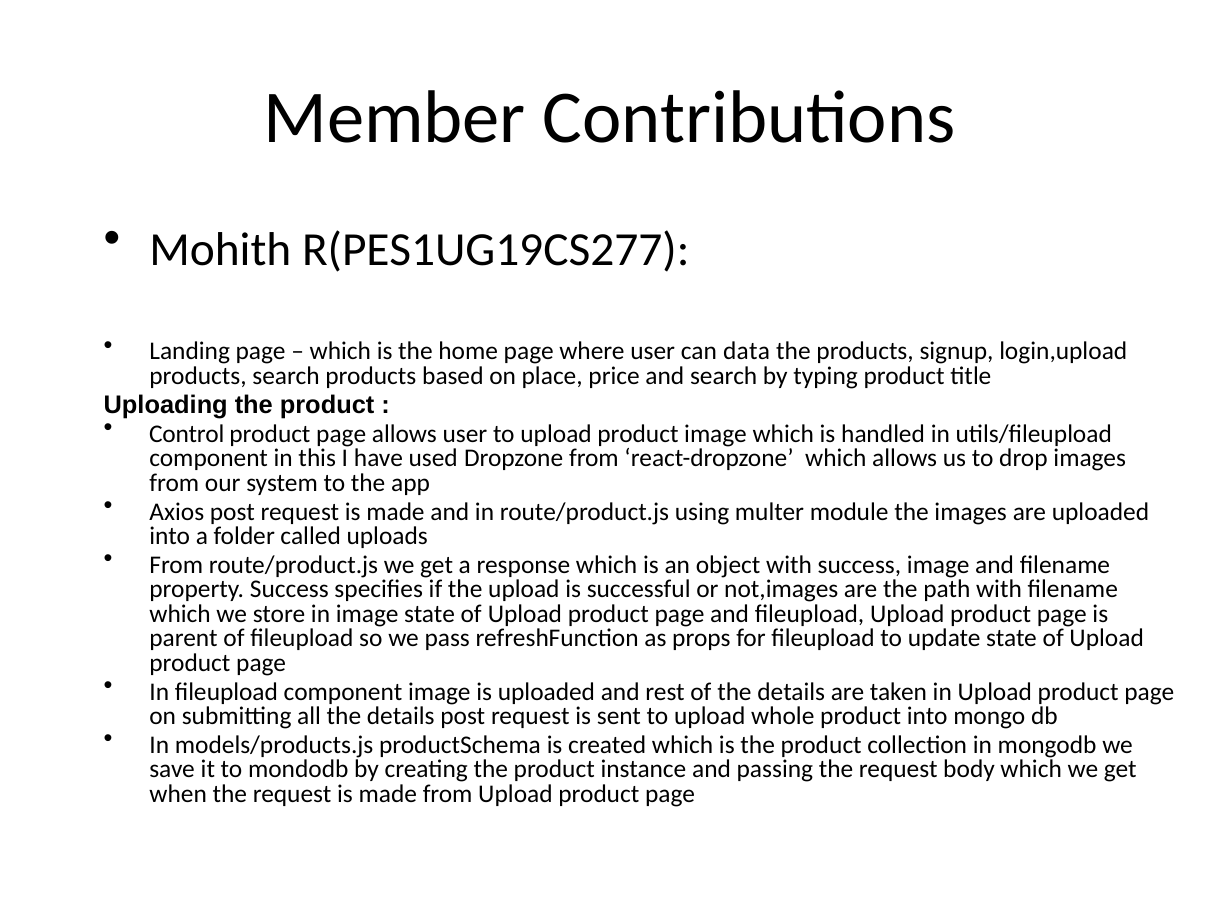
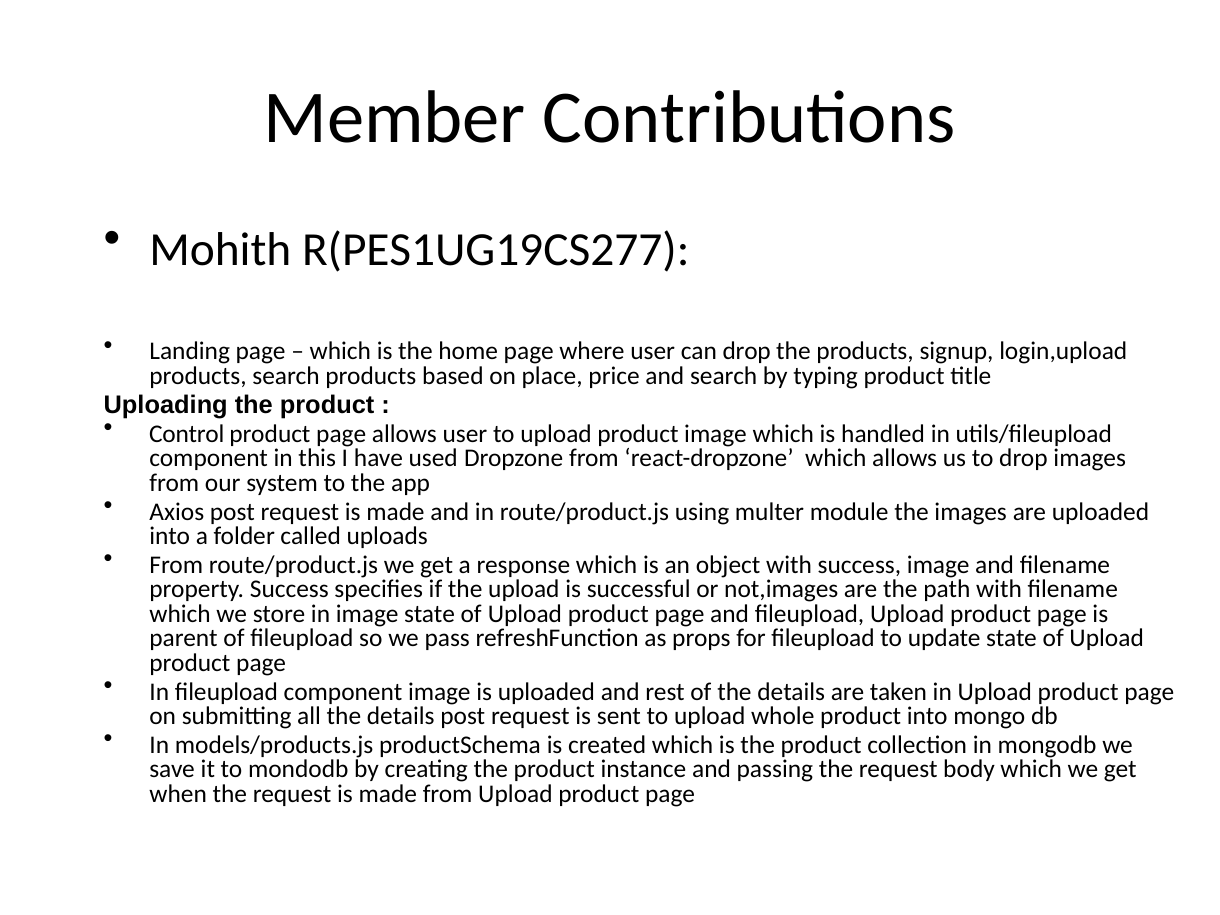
can data: data -> drop
